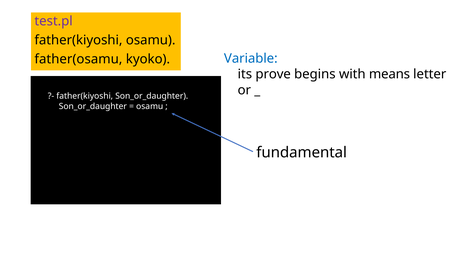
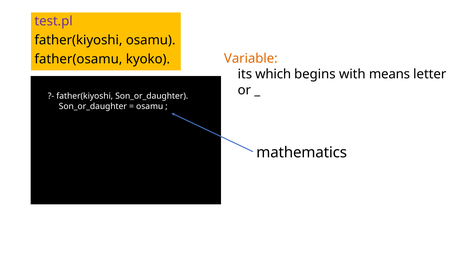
Variable colour: blue -> orange
prove: prove -> which
fundamental: fundamental -> mathematics
